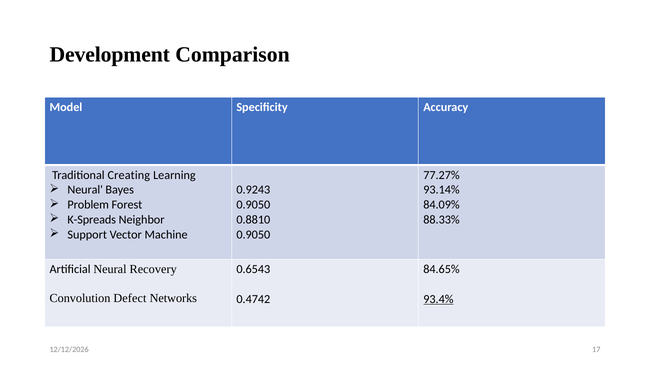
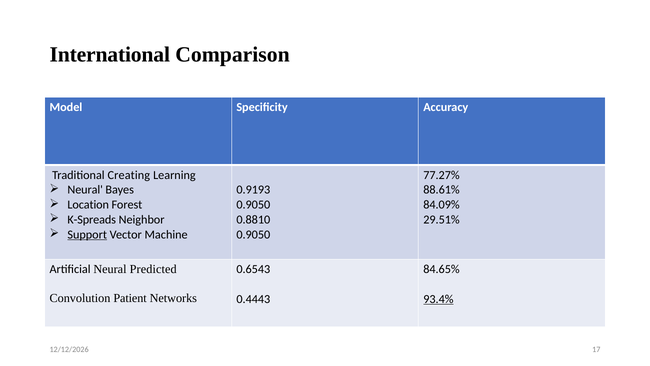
Development: Development -> International
0.9243: 0.9243 -> 0.9193
93.14%: 93.14% -> 88.61%
Problem: Problem -> Location
88.33%: 88.33% -> 29.51%
Support underline: none -> present
Recovery: Recovery -> Predicted
Defect: Defect -> Patient
0.4742: 0.4742 -> 0.4443
